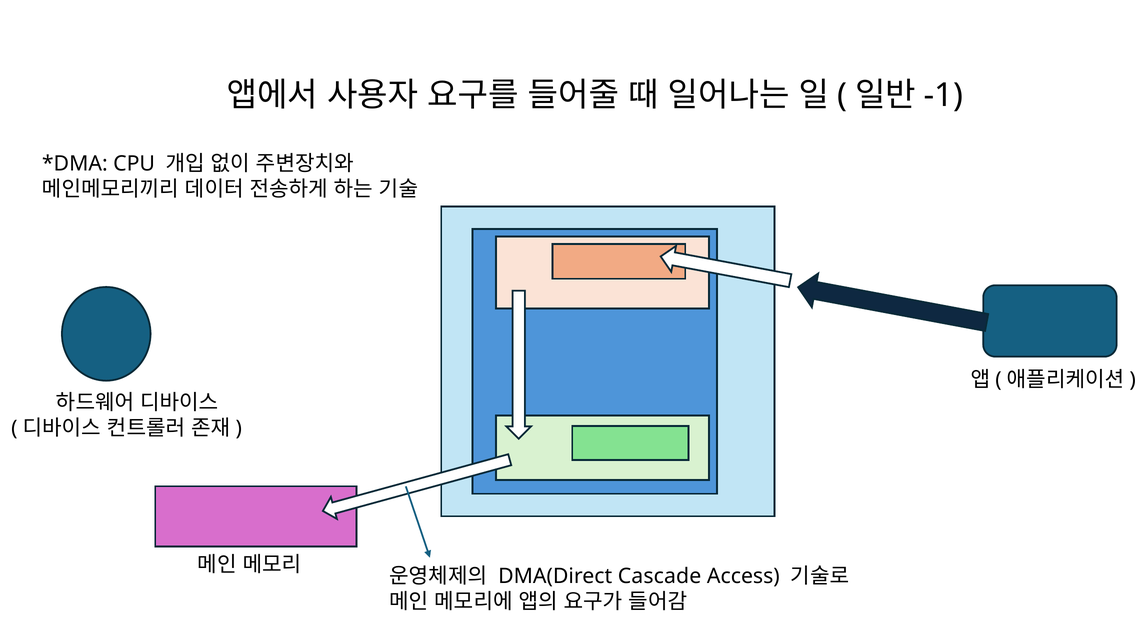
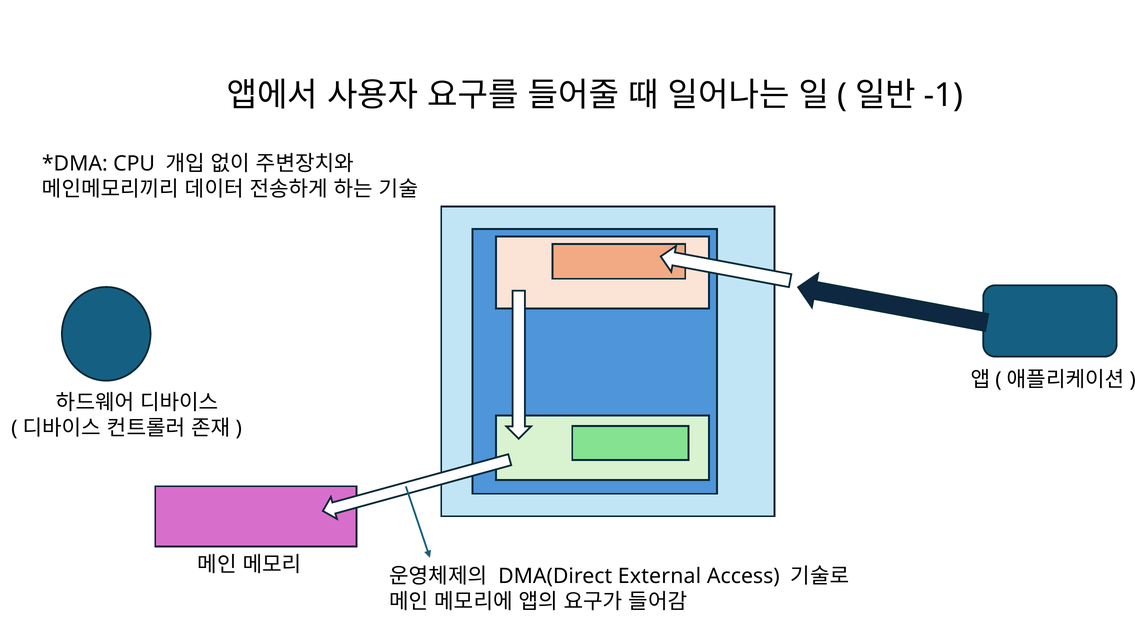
Cascade: Cascade -> External
